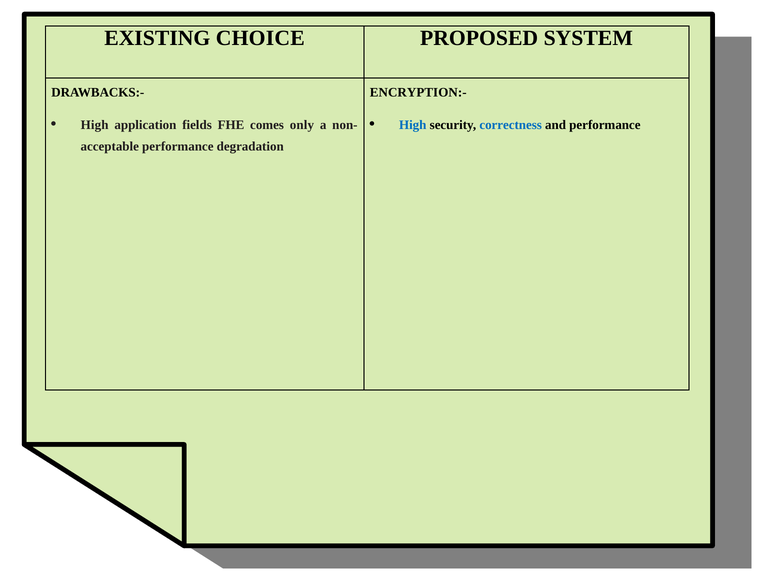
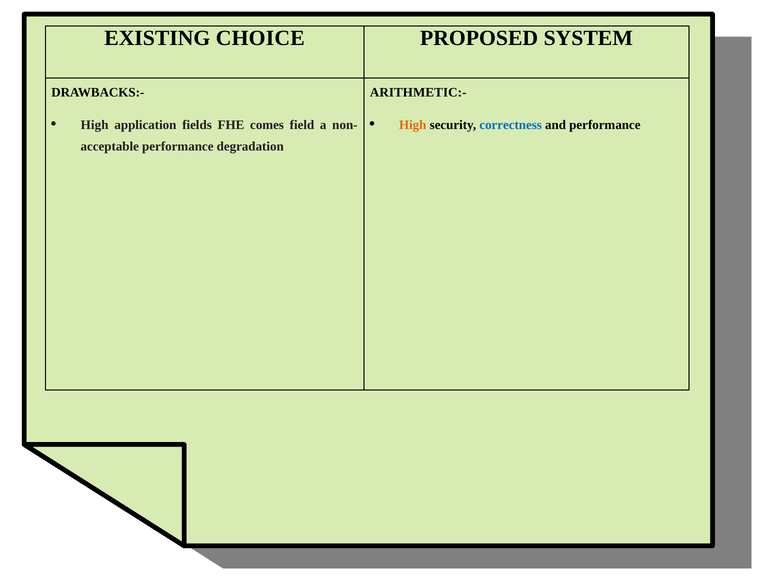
ENCRYPTION:-: ENCRYPTION:- -> ARITHMETIC:-
only: only -> field
High at (413, 125) colour: blue -> orange
